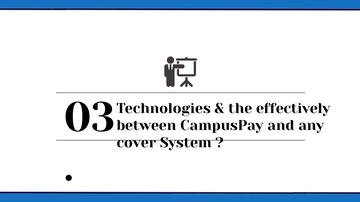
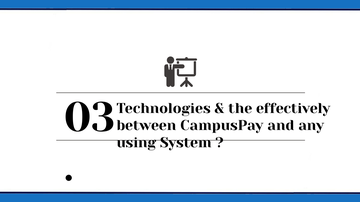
cover: cover -> using
